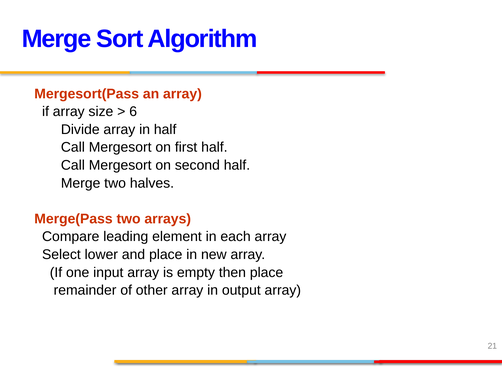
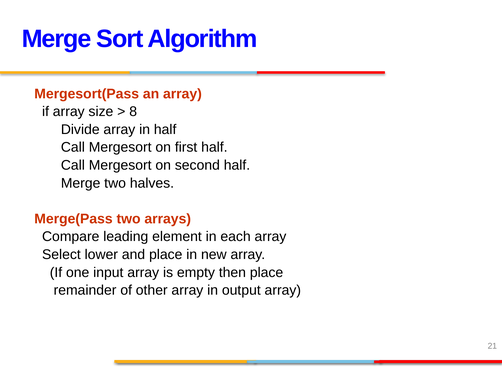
6: 6 -> 8
